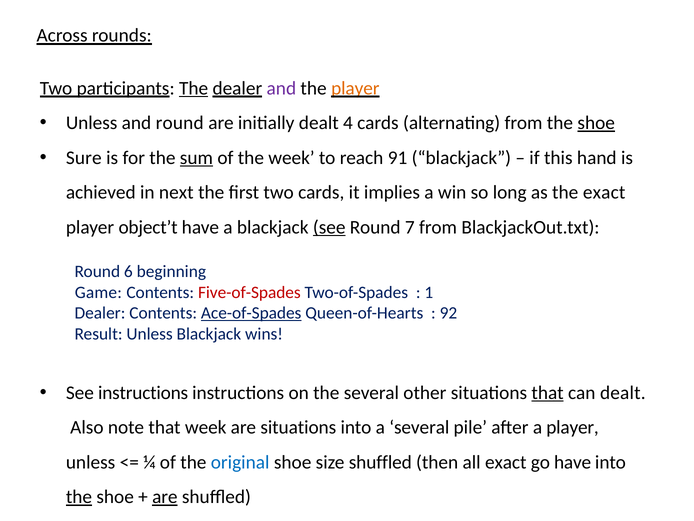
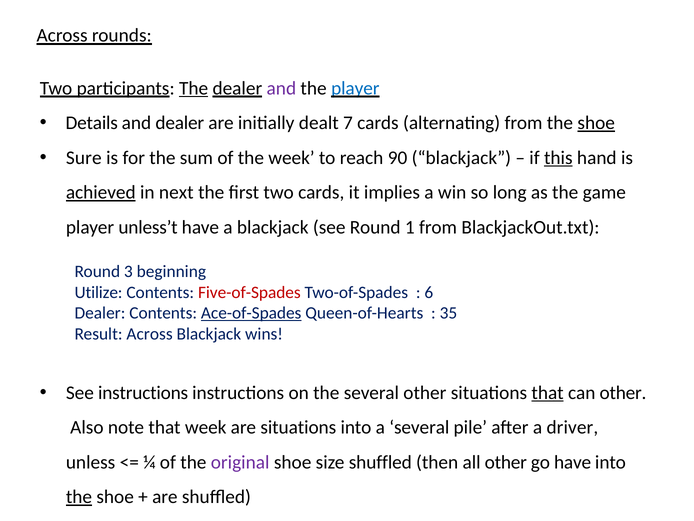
player at (355, 88) colour: orange -> blue
Unless at (92, 123): Unless -> Details
and round: round -> dealer
4: 4 -> 7
sum underline: present -> none
91: 91 -> 90
this underline: none -> present
achieved underline: none -> present
the exact: exact -> game
object’t: object’t -> unless’t
see at (329, 227) underline: present -> none
7: 7 -> 1
6: 6 -> 3
Game: Game -> Utilize
1: 1 -> 6
92: 92 -> 35
Result Unless: Unless -> Across
can dealt: dealt -> other
a player: player -> driver
original colour: blue -> purple
all exact: exact -> other
are at (165, 496) underline: present -> none
